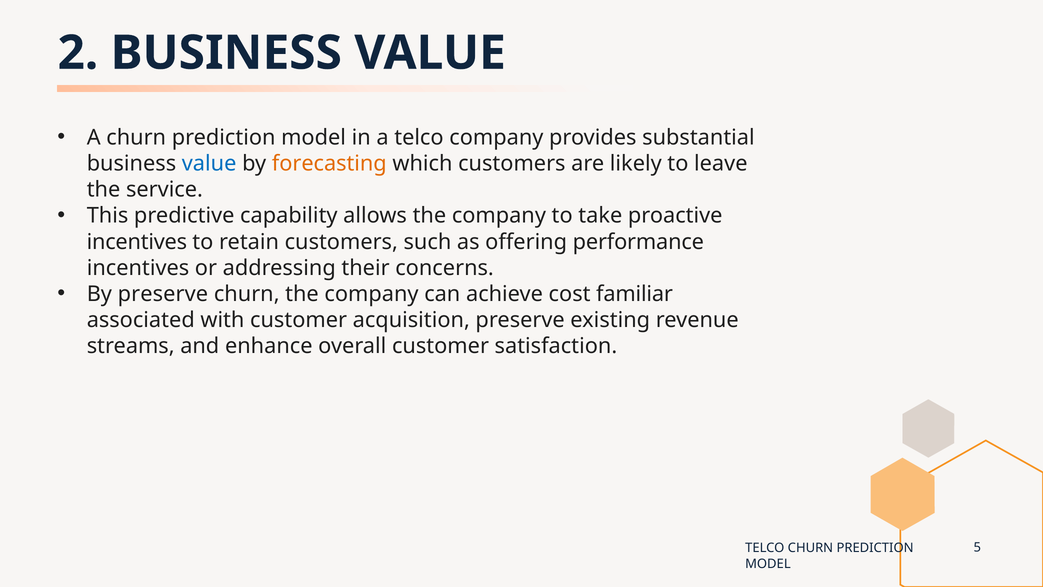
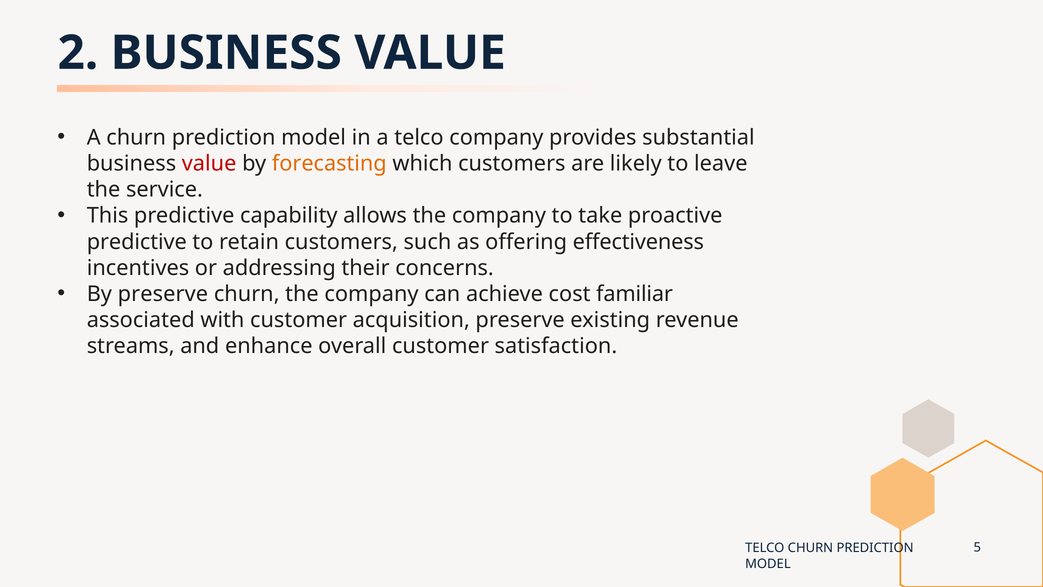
value at (209, 163) colour: blue -> red
incentives at (137, 242): incentives -> predictive
performance: performance -> effectiveness
